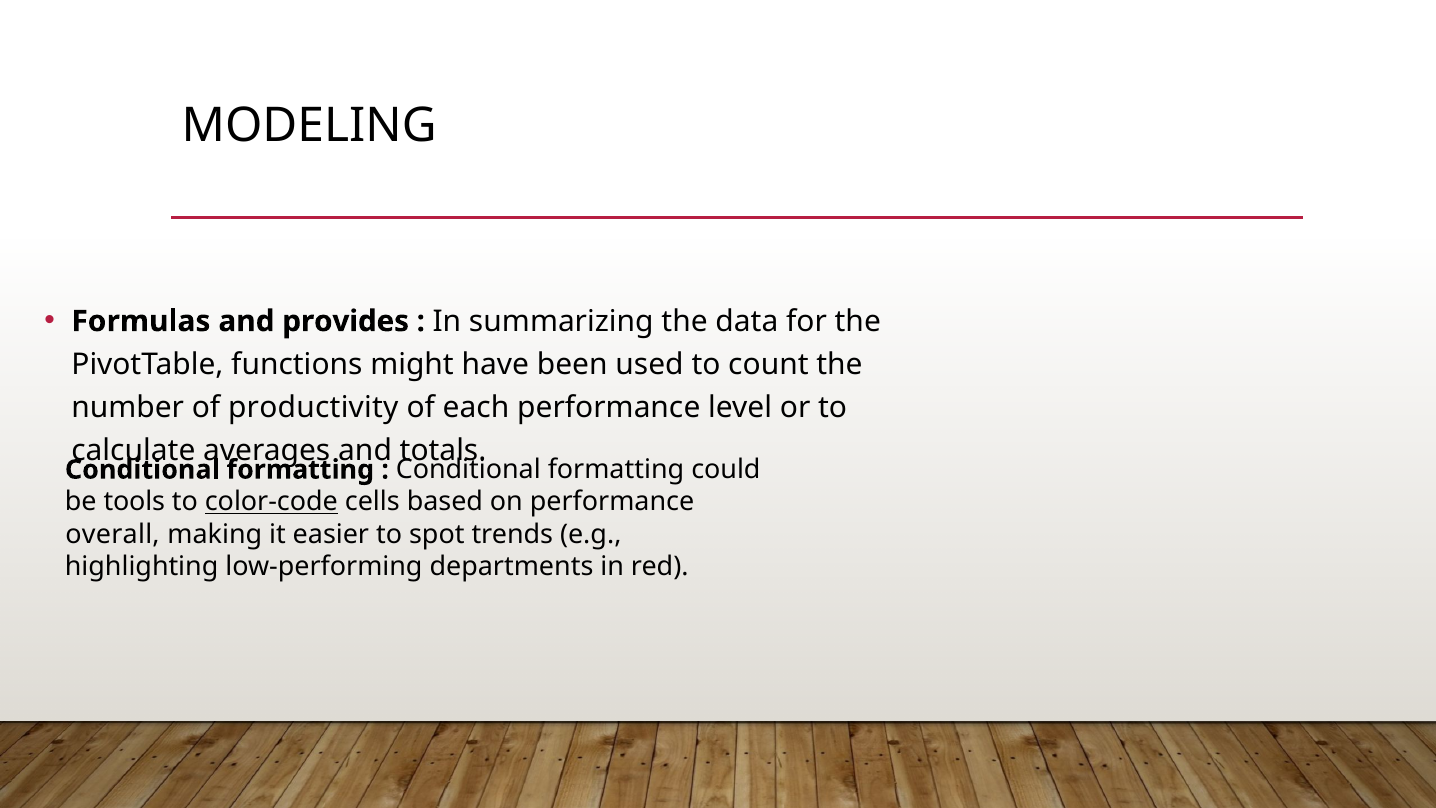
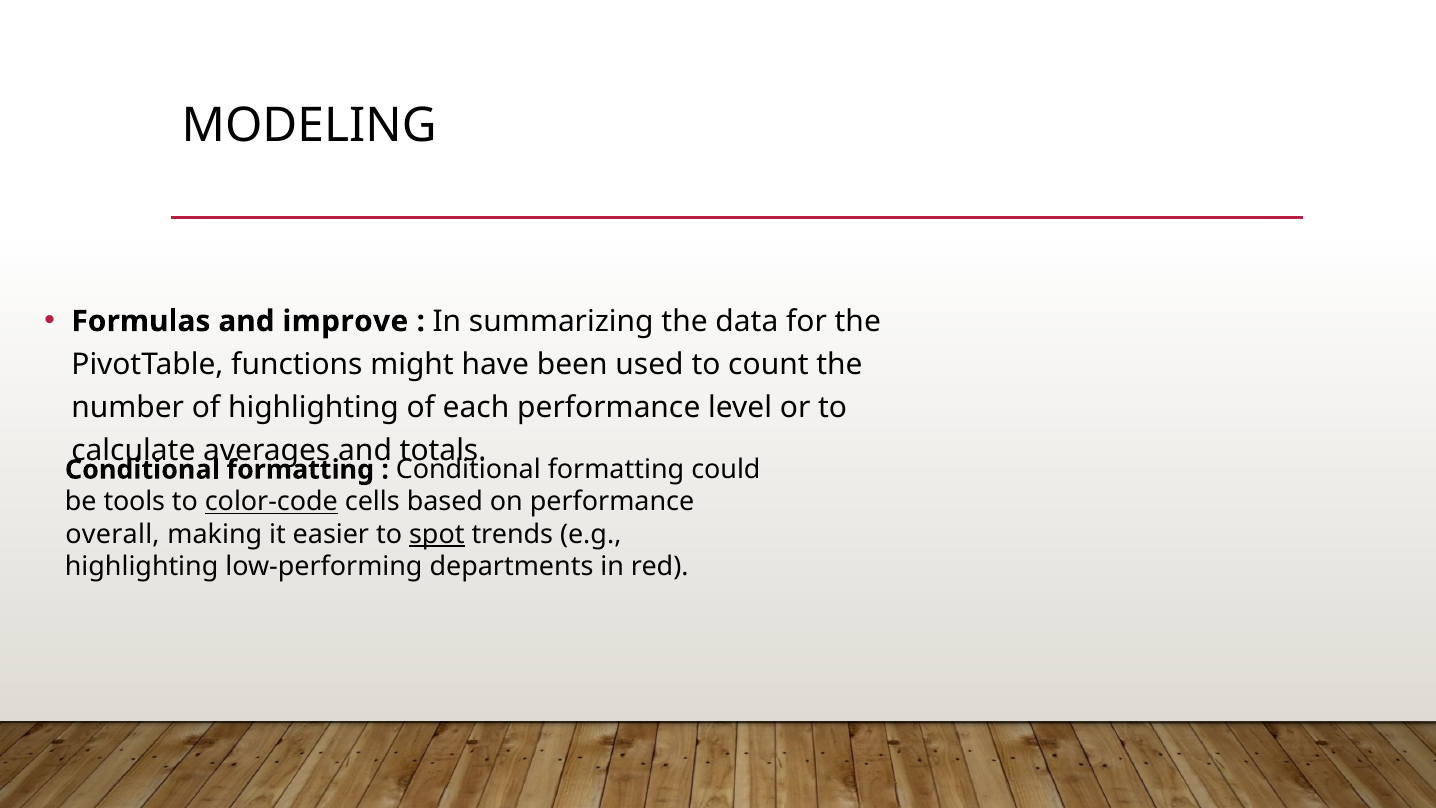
provides: provides -> improve
of productivity: productivity -> highlighting
spot underline: none -> present
